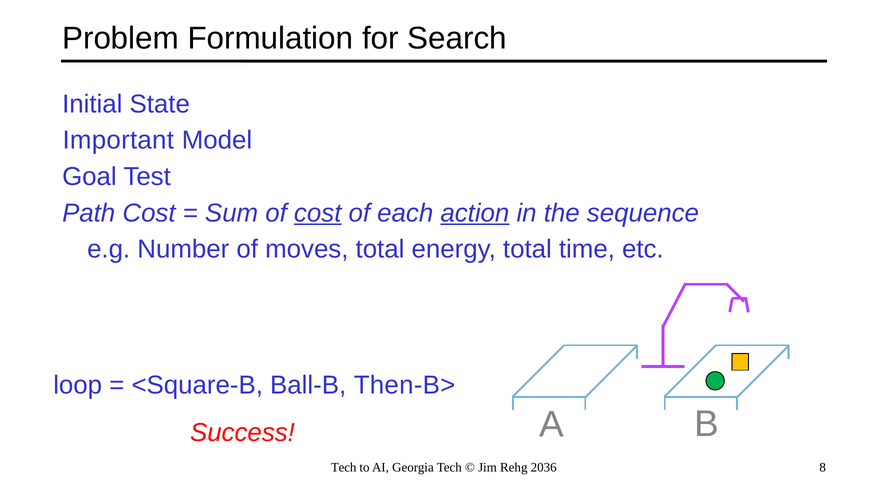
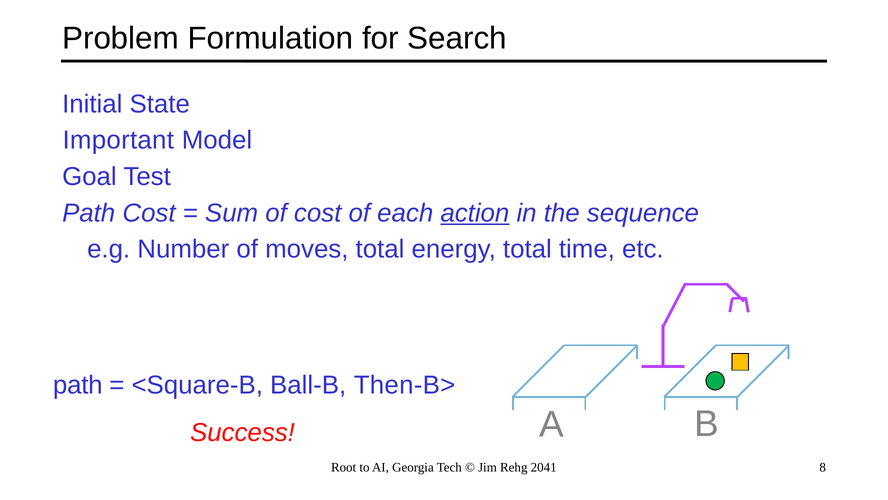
cost at (318, 213) underline: present -> none
loop at (78, 385): loop -> path
Tech at (344, 467): Tech -> Root
2036: 2036 -> 2041
